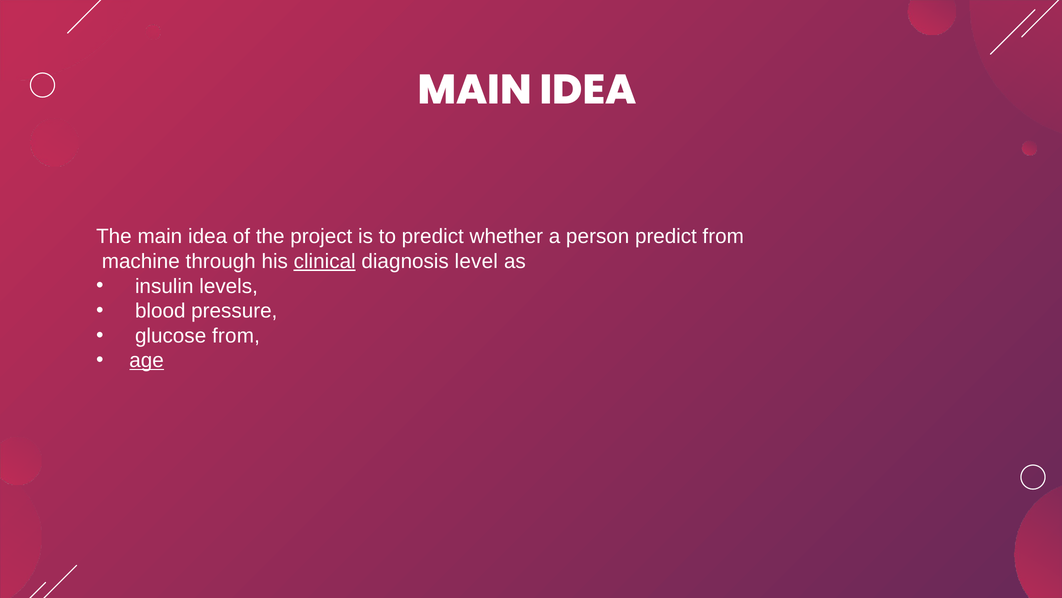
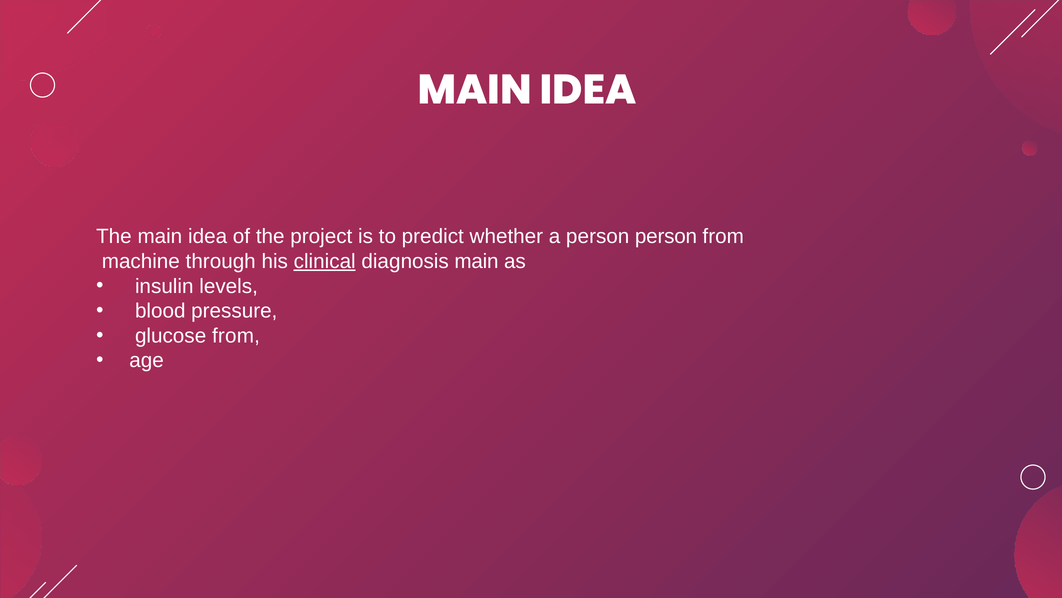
person predict: predict -> person
diagnosis level: level -> main
age underline: present -> none
